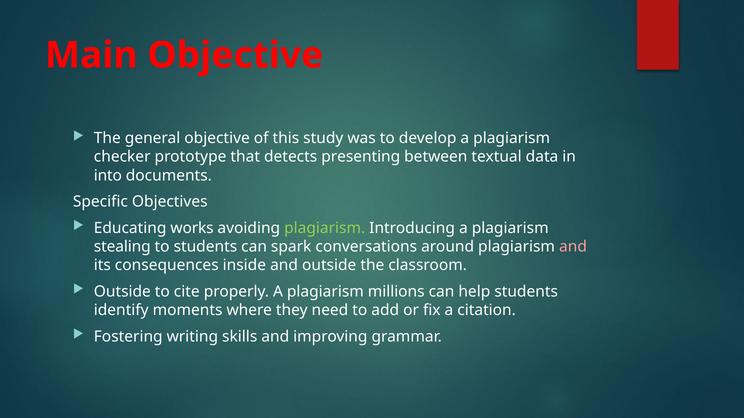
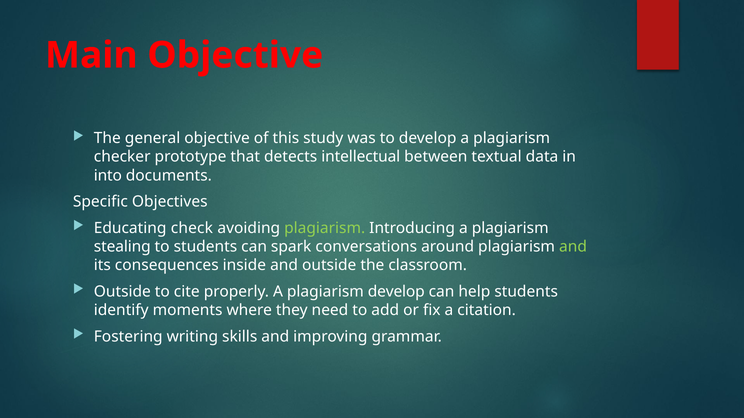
presenting: presenting -> intellectual
works: works -> check
and at (573, 247) colour: pink -> light green
plagiarism millions: millions -> develop
